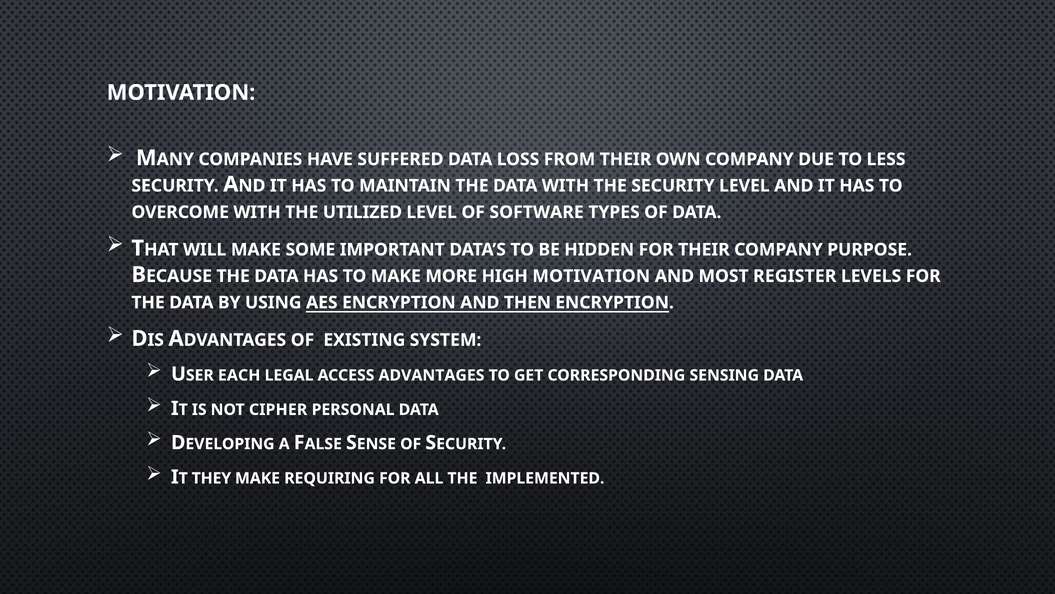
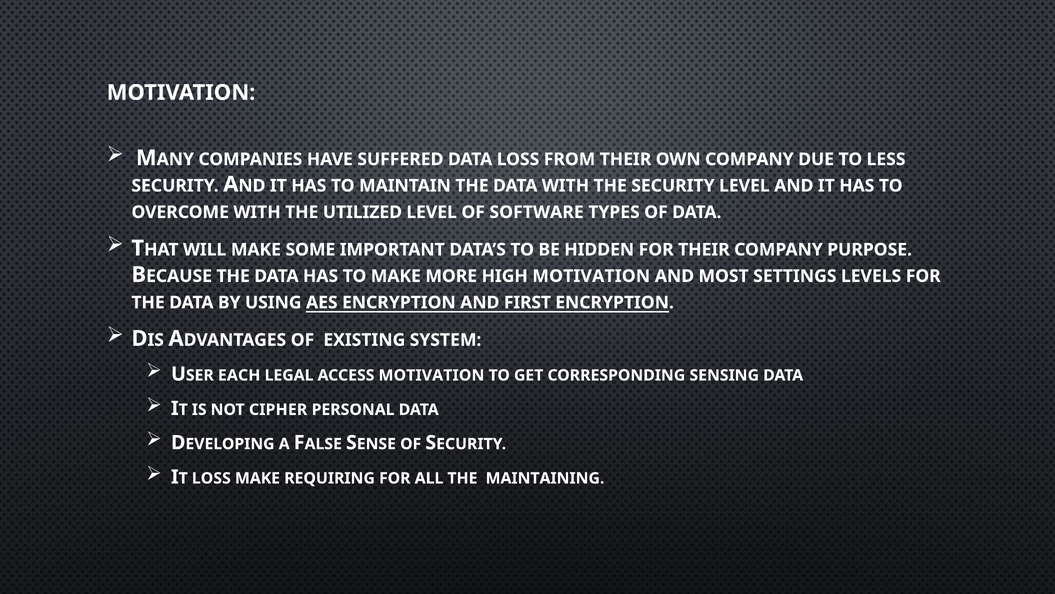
REGISTER: REGISTER -> SETTINGS
THEN: THEN -> FIRST
ACCESS ADVANTAGES: ADVANTAGES -> MOTIVATION
IT THEY: THEY -> LOSS
IMPLEMENTED: IMPLEMENTED -> MAINTAINING
